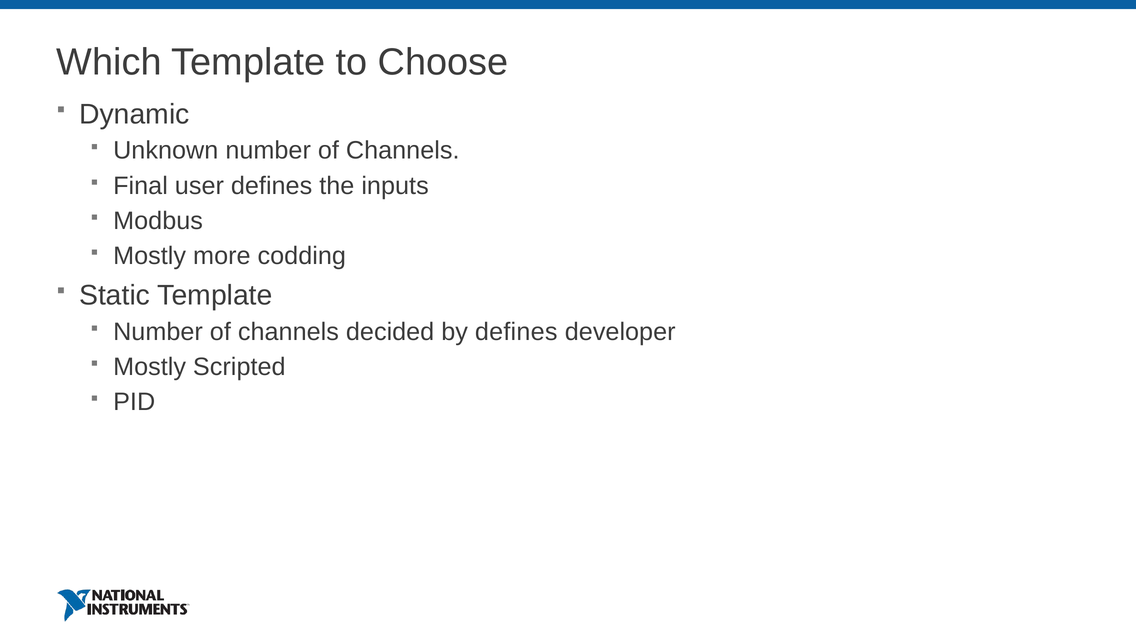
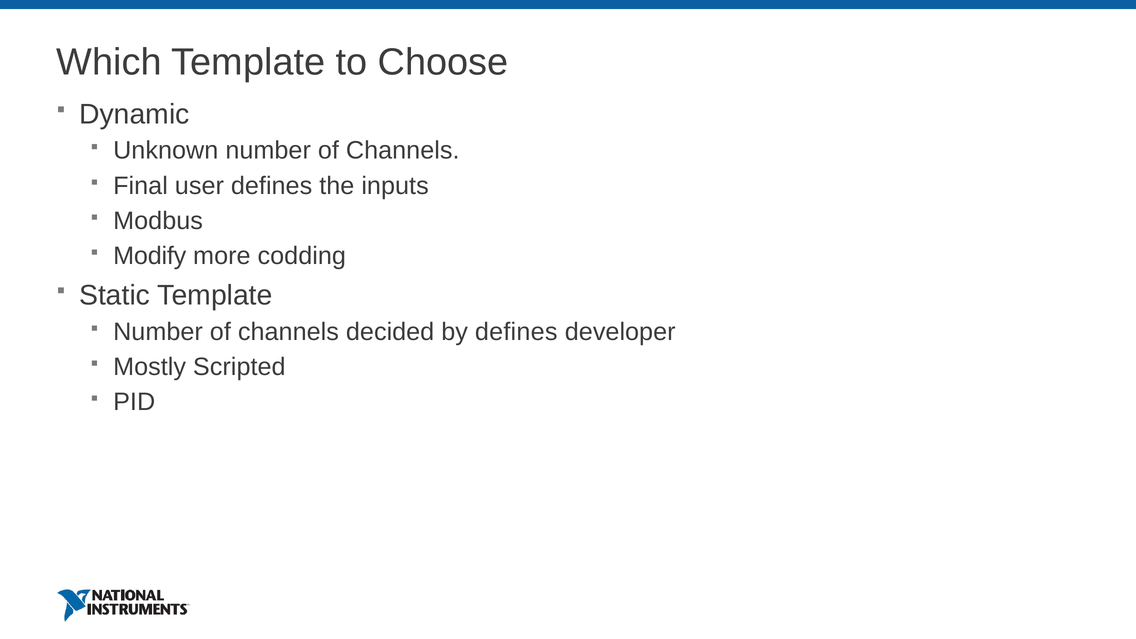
Mostly at (150, 256): Mostly -> Modify
